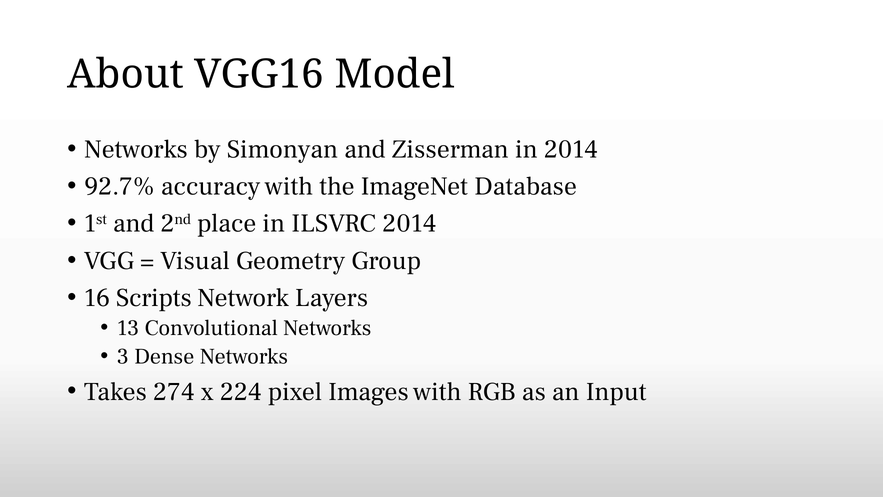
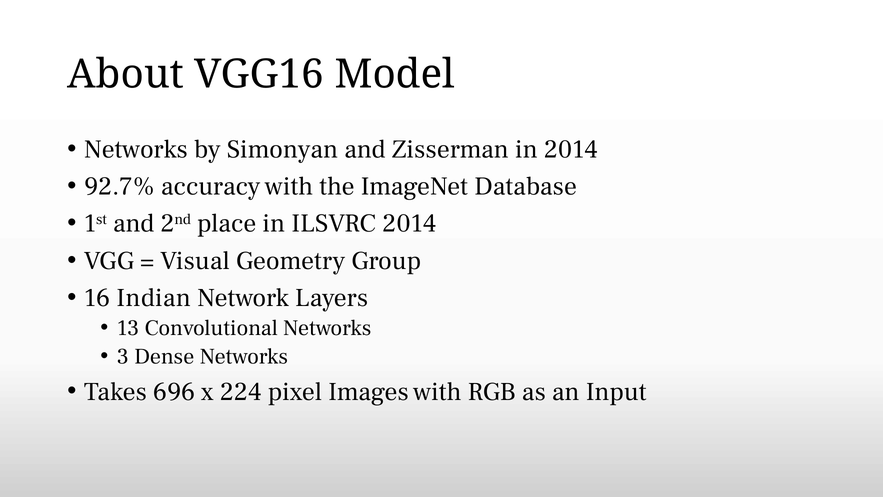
Scripts: Scripts -> Indian
274: 274 -> 696
